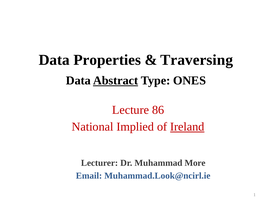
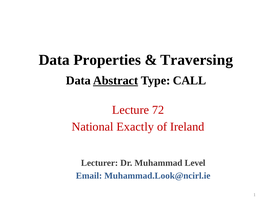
ONES: ONES -> CALL
86: 86 -> 72
Implied: Implied -> Exactly
Ireland underline: present -> none
More: More -> Level
